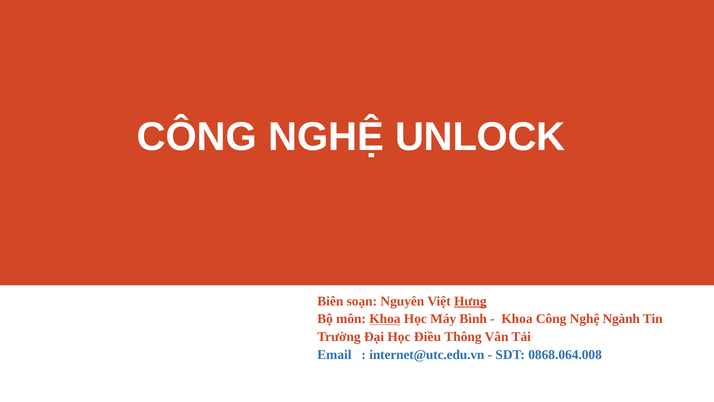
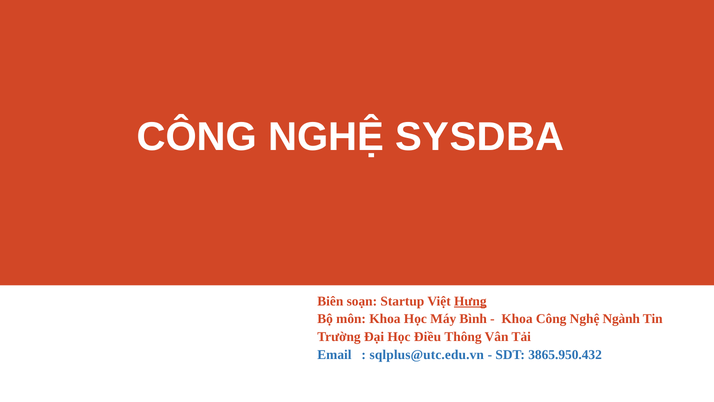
UNLOCK: UNLOCK -> SYSDBA
Nguyên: Nguyên -> Startup
Khoa at (385, 319) underline: present -> none
internet@utc.edu.vn: internet@utc.edu.vn -> sqlplus@utc.edu.vn
0868.064.008: 0868.064.008 -> 3865.950.432
